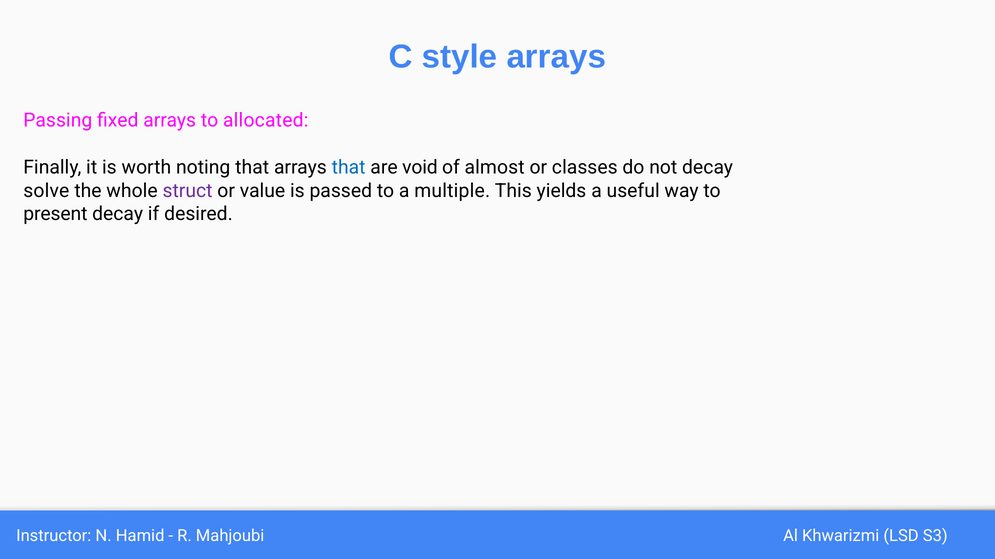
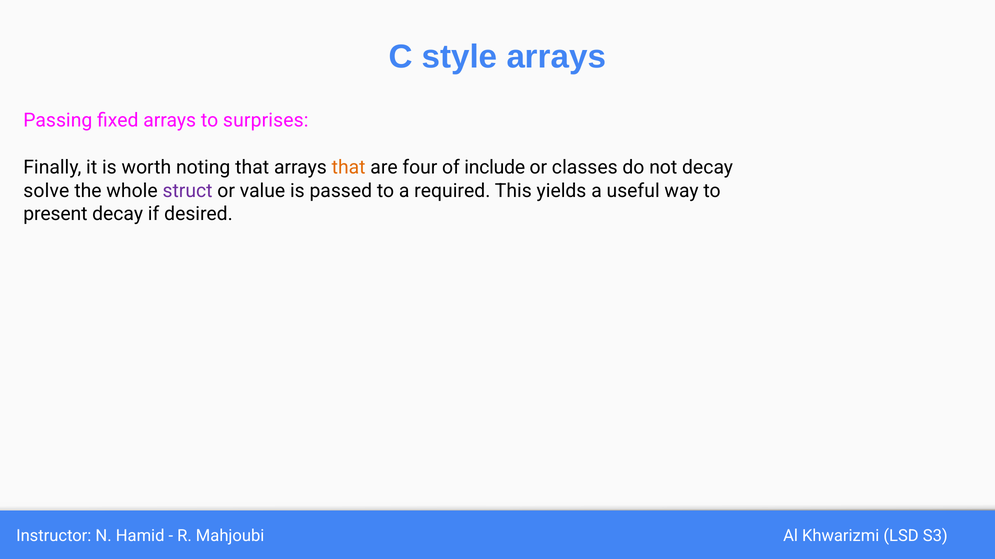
allocated: allocated -> surprises
that at (349, 168) colour: blue -> orange
void: void -> four
almost: almost -> include
multiple: multiple -> required
